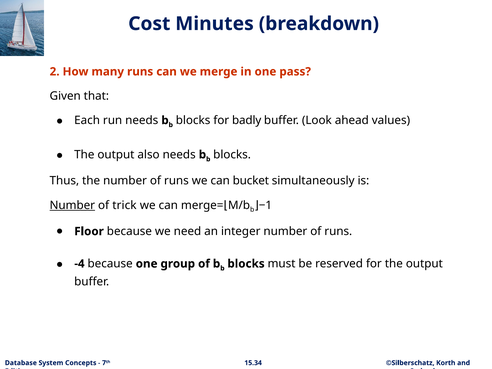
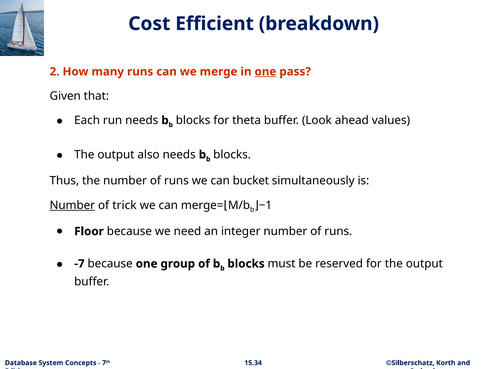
Minutes: Minutes -> Efficient
one at (265, 72) underline: none -> present
badly: badly -> theta
-4: -4 -> -7
